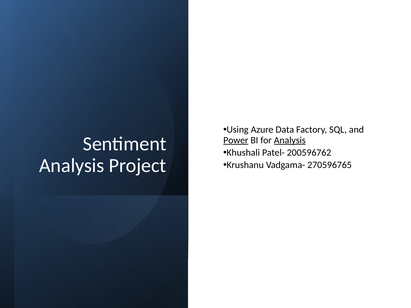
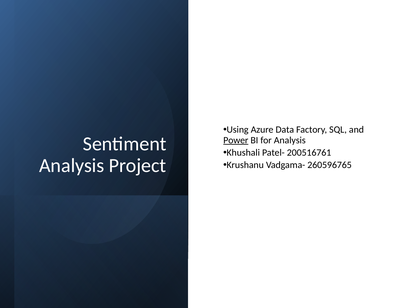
Analysis at (290, 140) underline: present -> none
200596762: 200596762 -> 200516761
270596765: 270596765 -> 260596765
